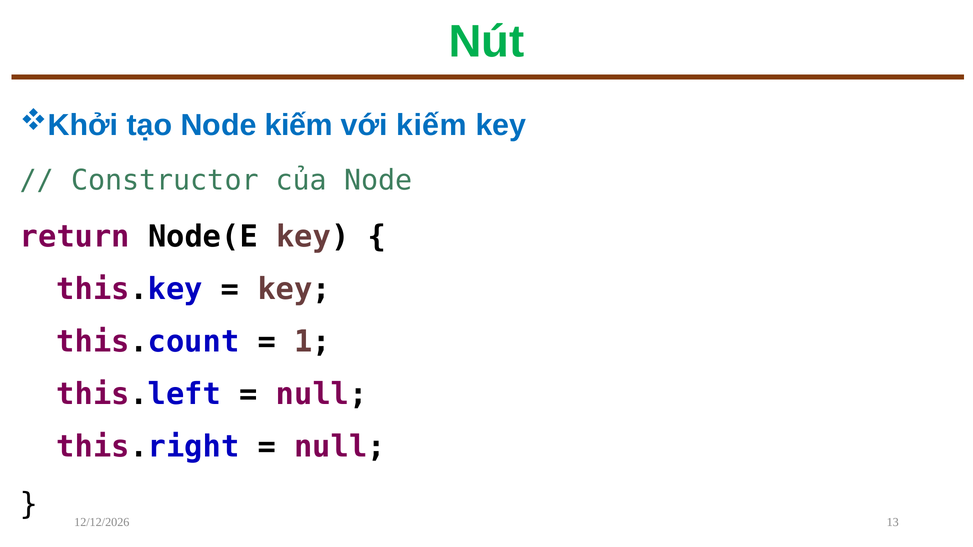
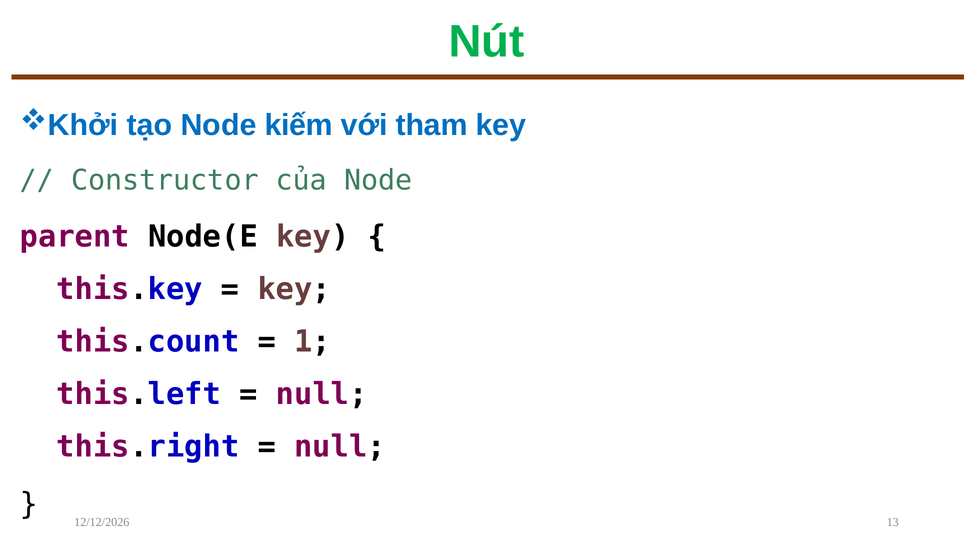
với kiếm: kiếm -> tham
return: return -> parent
